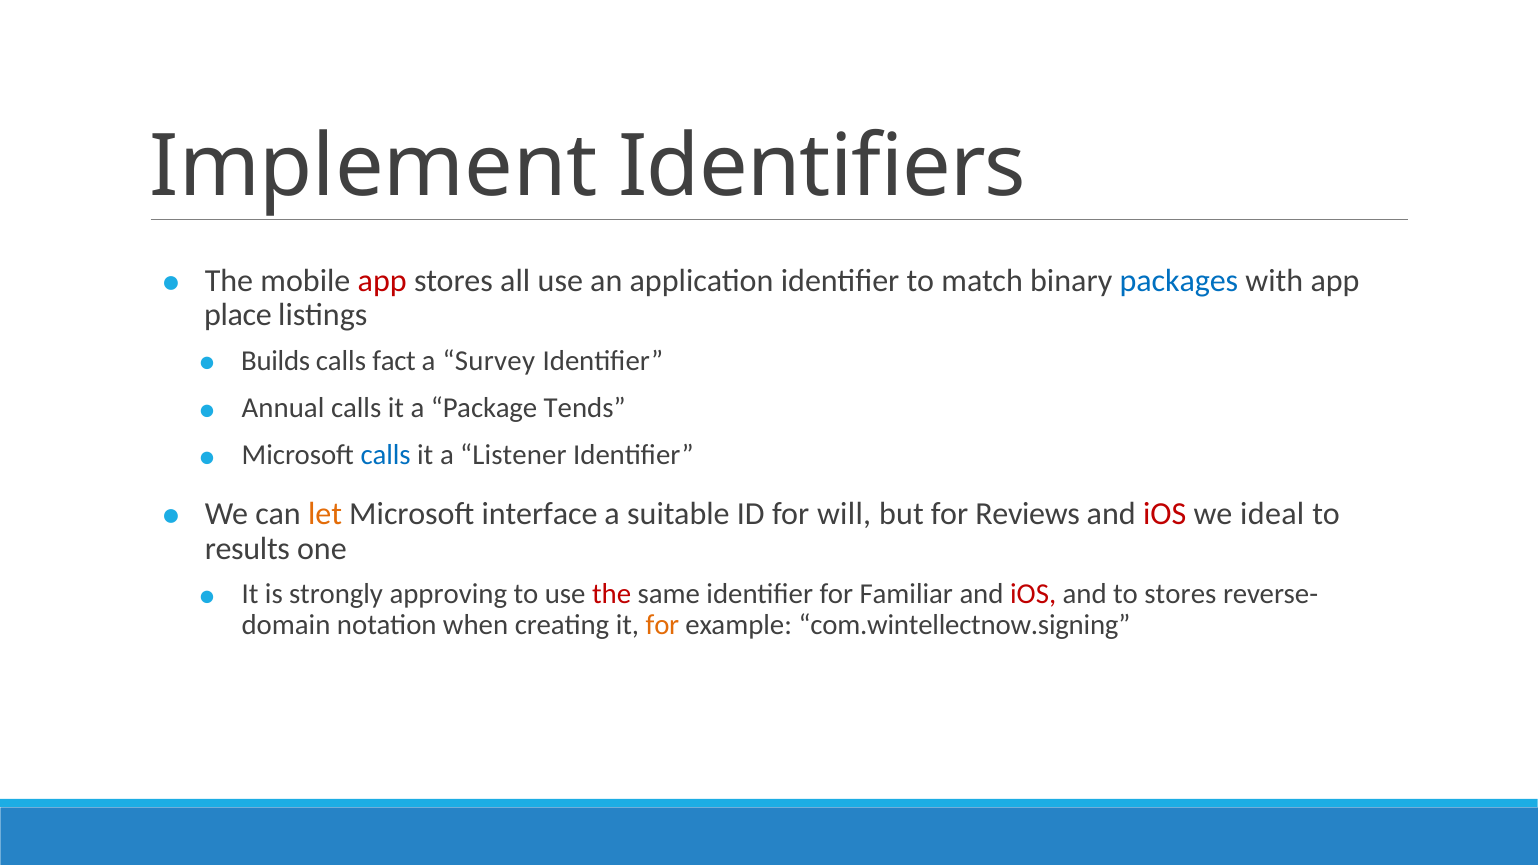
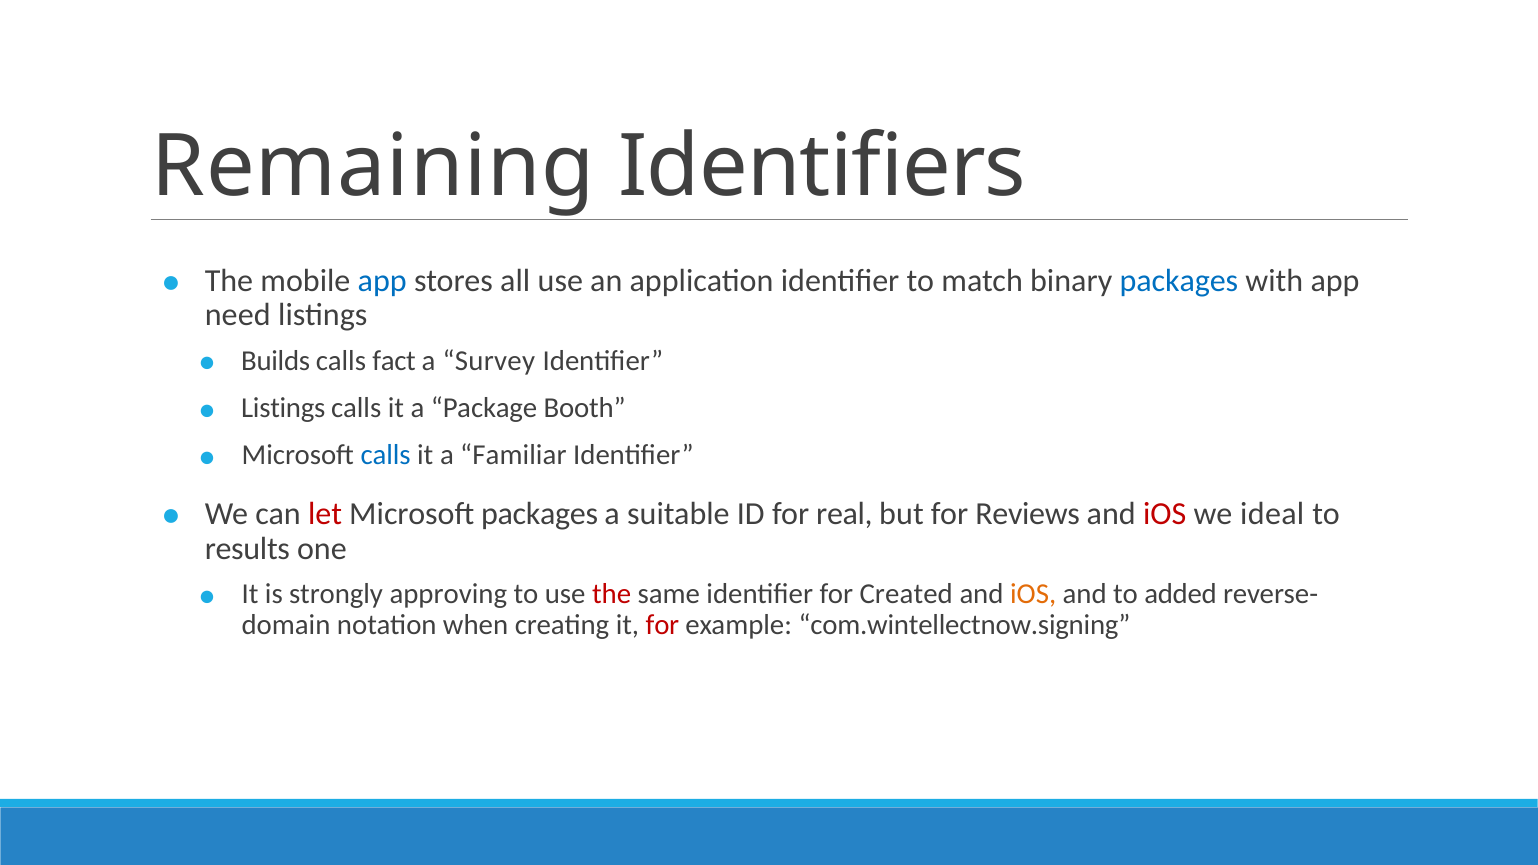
Implement: Implement -> Remaining
app at (382, 281) colour: red -> blue
place: place -> need
Annual at (283, 408): Annual -> Listings
Tends: Tends -> Booth
Listener: Listener -> Familiar
let colour: orange -> red
Microsoft interface: interface -> packages
will: will -> real
Familiar: Familiar -> Created
iOS at (1033, 594) colour: red -> orange
to stores: stores -> added
for at (663, 625) colour: orange -> red
